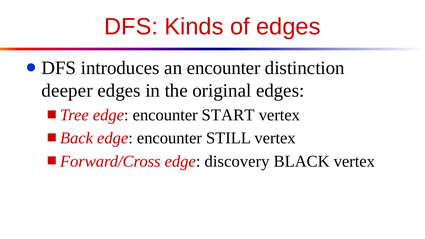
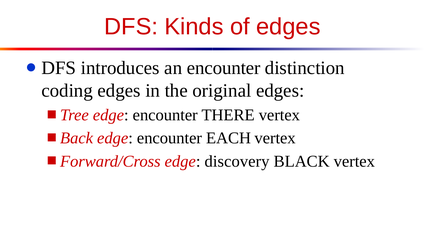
deeper: deeper -> coding
START: START -> THERE
STILL: STILL -> EACH
